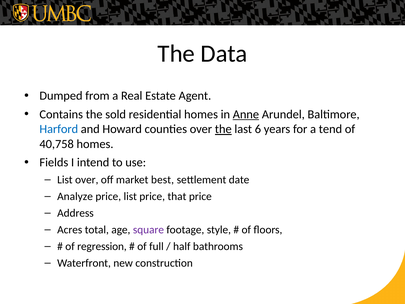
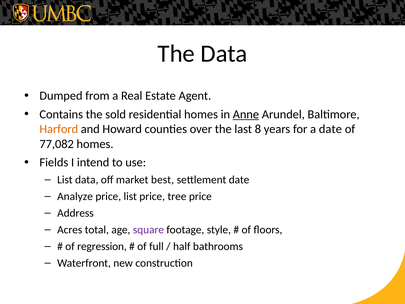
Harford colour: blue -> orange
the at (223, 129) underline: present -> none
6: 6 -> 8
a tend: tend -> date
40,758: 40,758 -> 77,082
List over: over -> data
that: that -> tree
